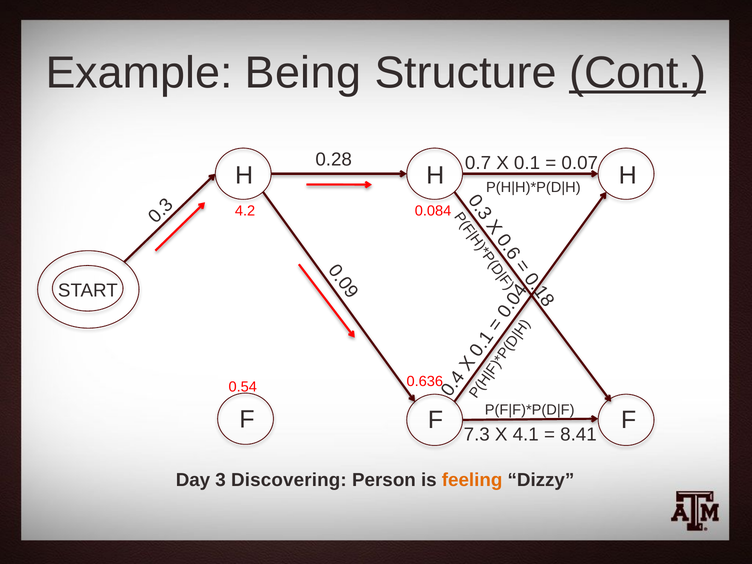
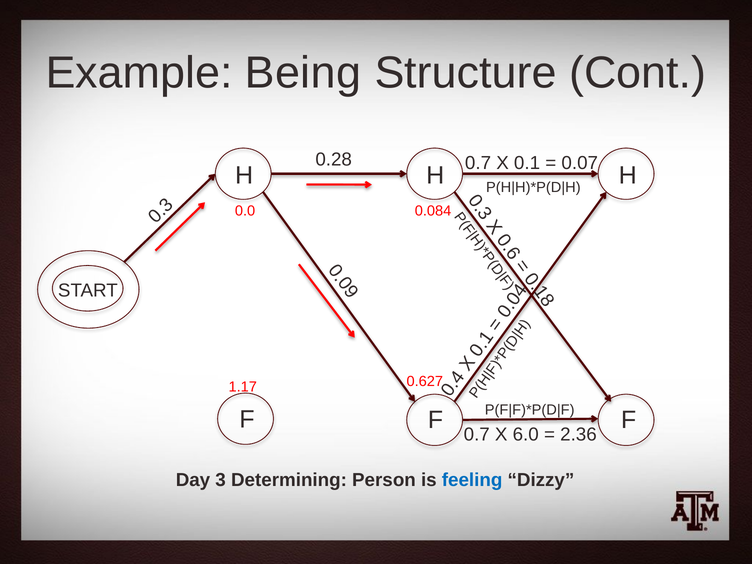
Cont underline: present -> none
4.2: 4.2 -> 0.0
0.636: 0.636 -> 0.627
0.54: 0.54 -> 1.17
7.3 at (477, 434): 7.3 -> 0.7
4.1: 4.1 -> 6.0
8.41: 8.41 -> 2.36
Discovering: Discovering -> Determining
feeling colour: orange -> blue
